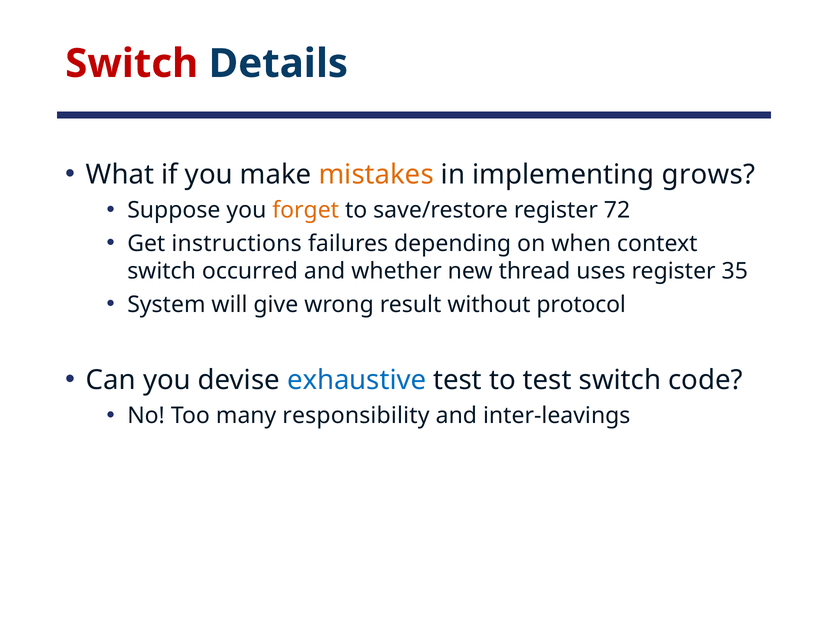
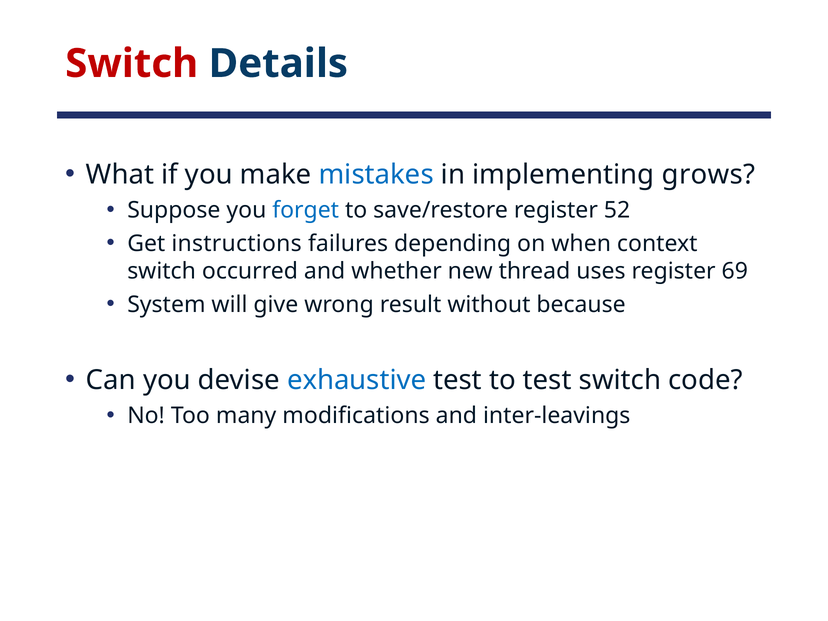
mistakes colour: orange -> blue
forget colour: orange -> blue
72: 72 -> 52
35: 35 -> 69
protocol: protocol -> because
responsibility: responsibility -> modifications
